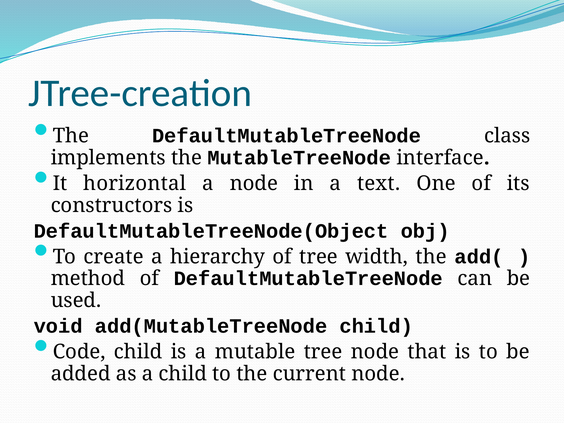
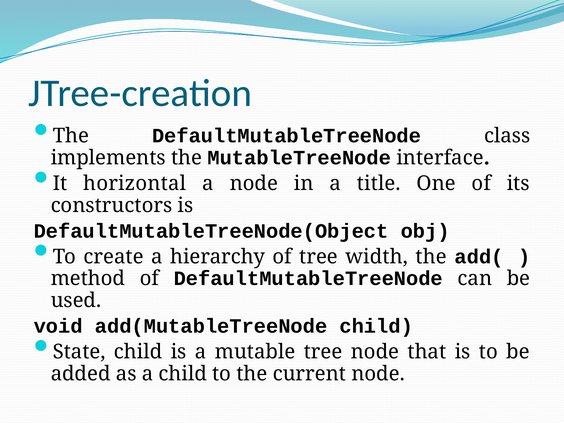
text: text -> title
Code: Code -> State
